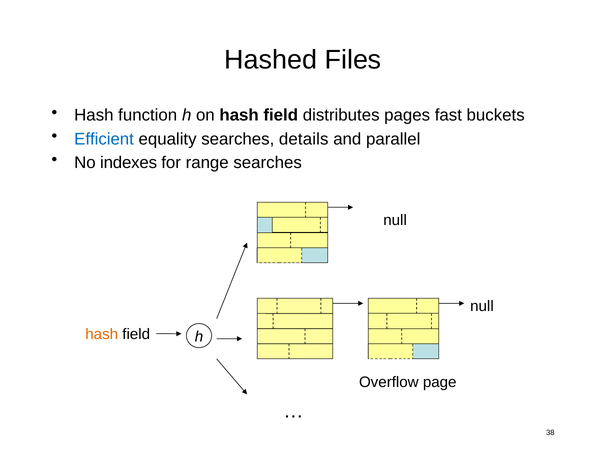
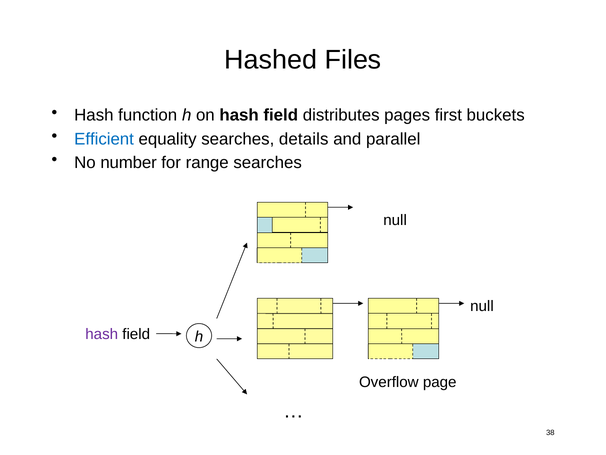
fast: fast -> first
indexes: indexes -> number
hash at (102, 334) colour: orange -> purple
